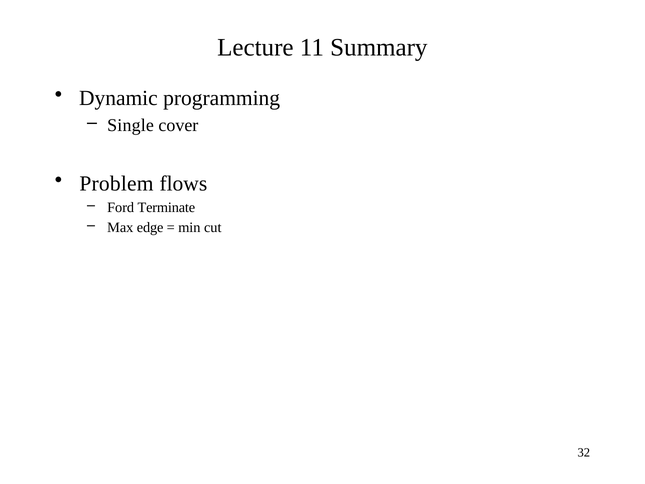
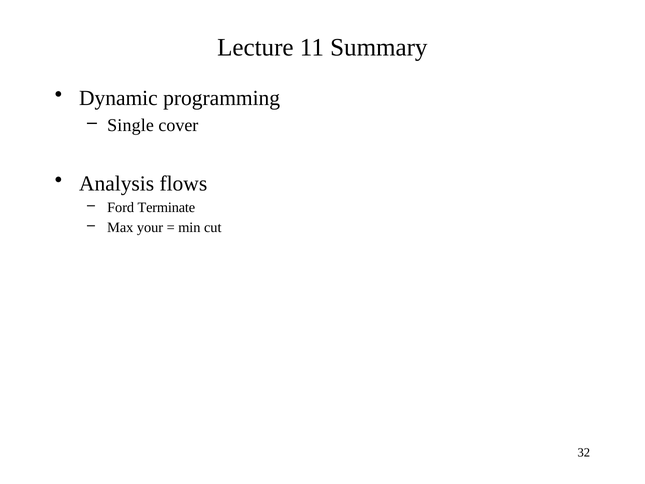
Problem: Problem -> Analysis
edge: edge -> your
